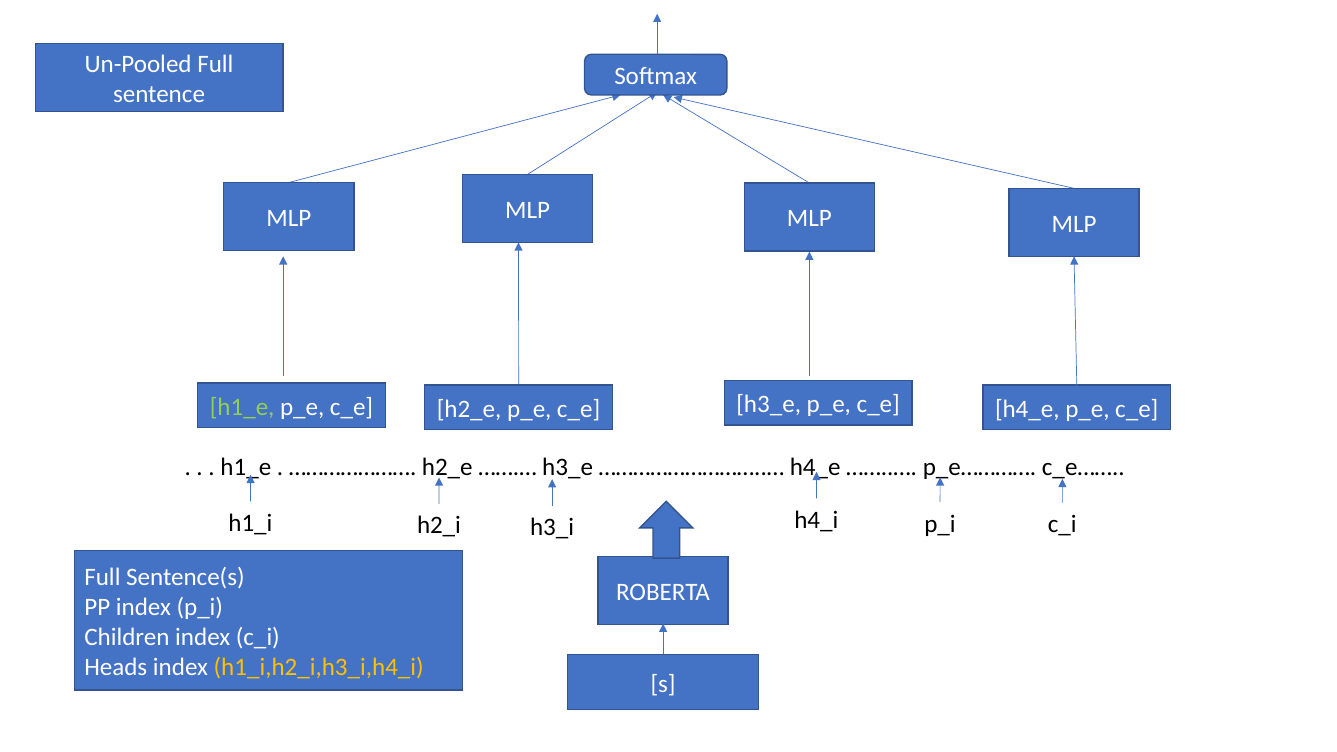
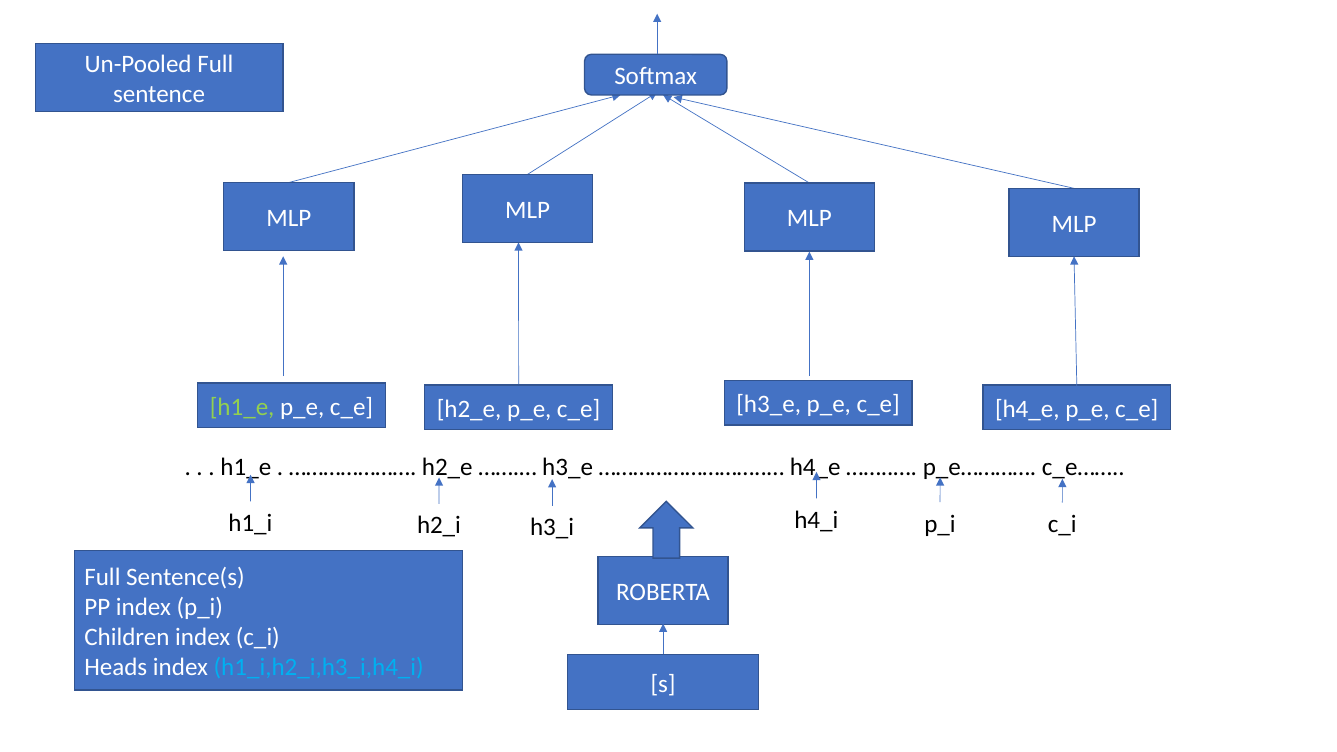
h1_i,h2_i,h3_i,h4_i colour: yellow -> light blue
